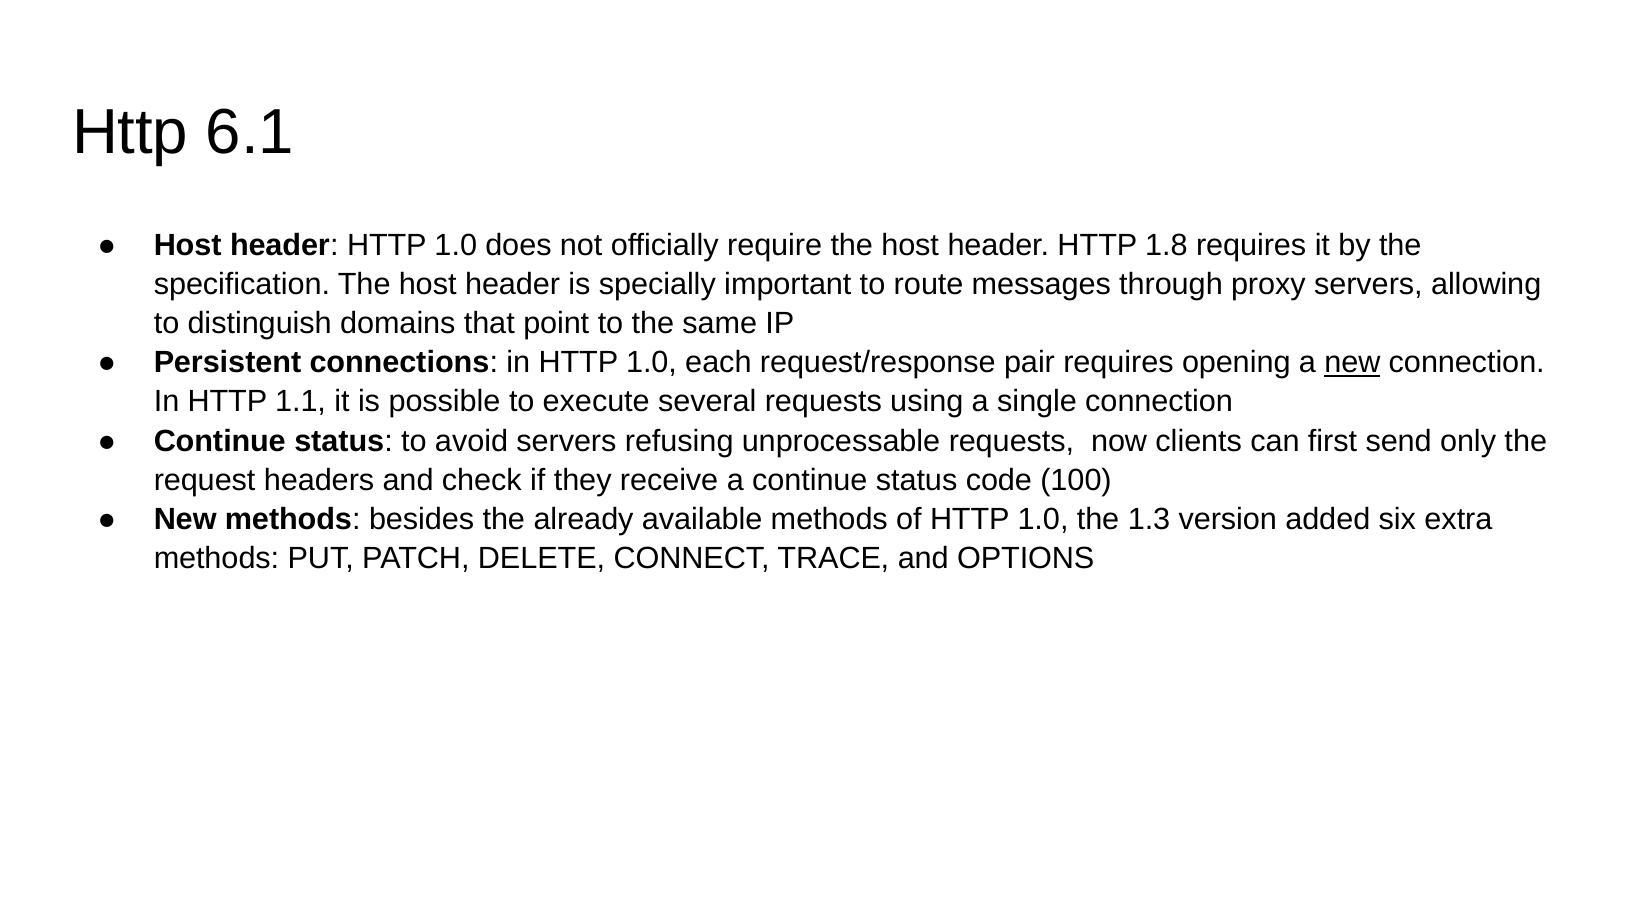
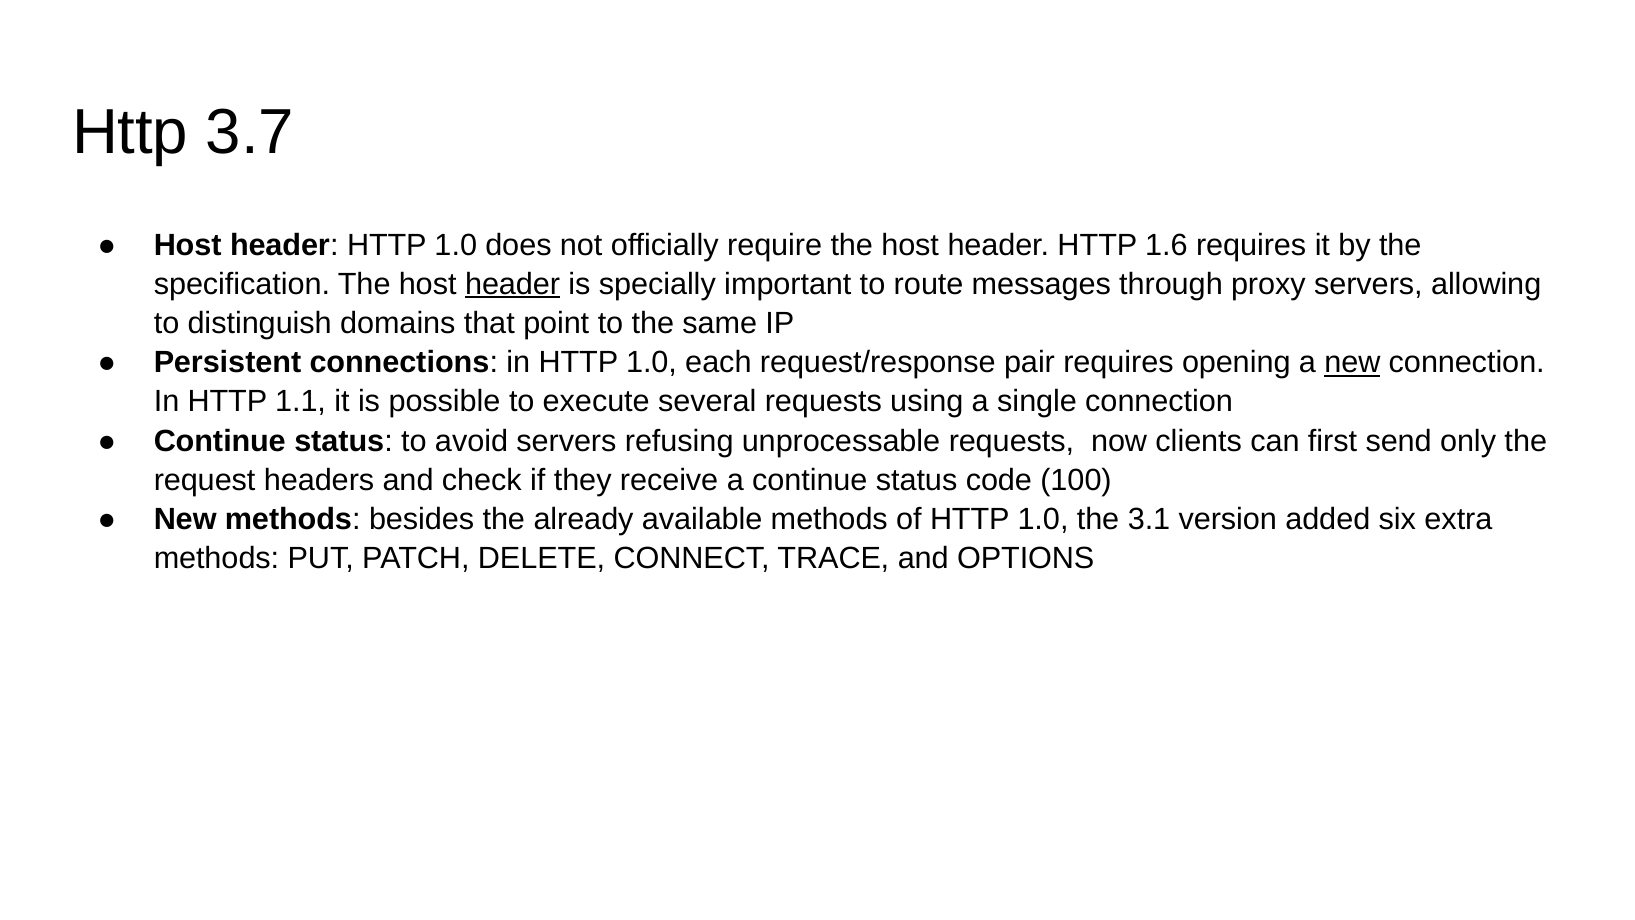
6.1: 6.1 -> 3.7
1.8: 1.8 -> 1.6
header at (513, 284) underline: none -> present
1.3: 1.3 -> 3.1
